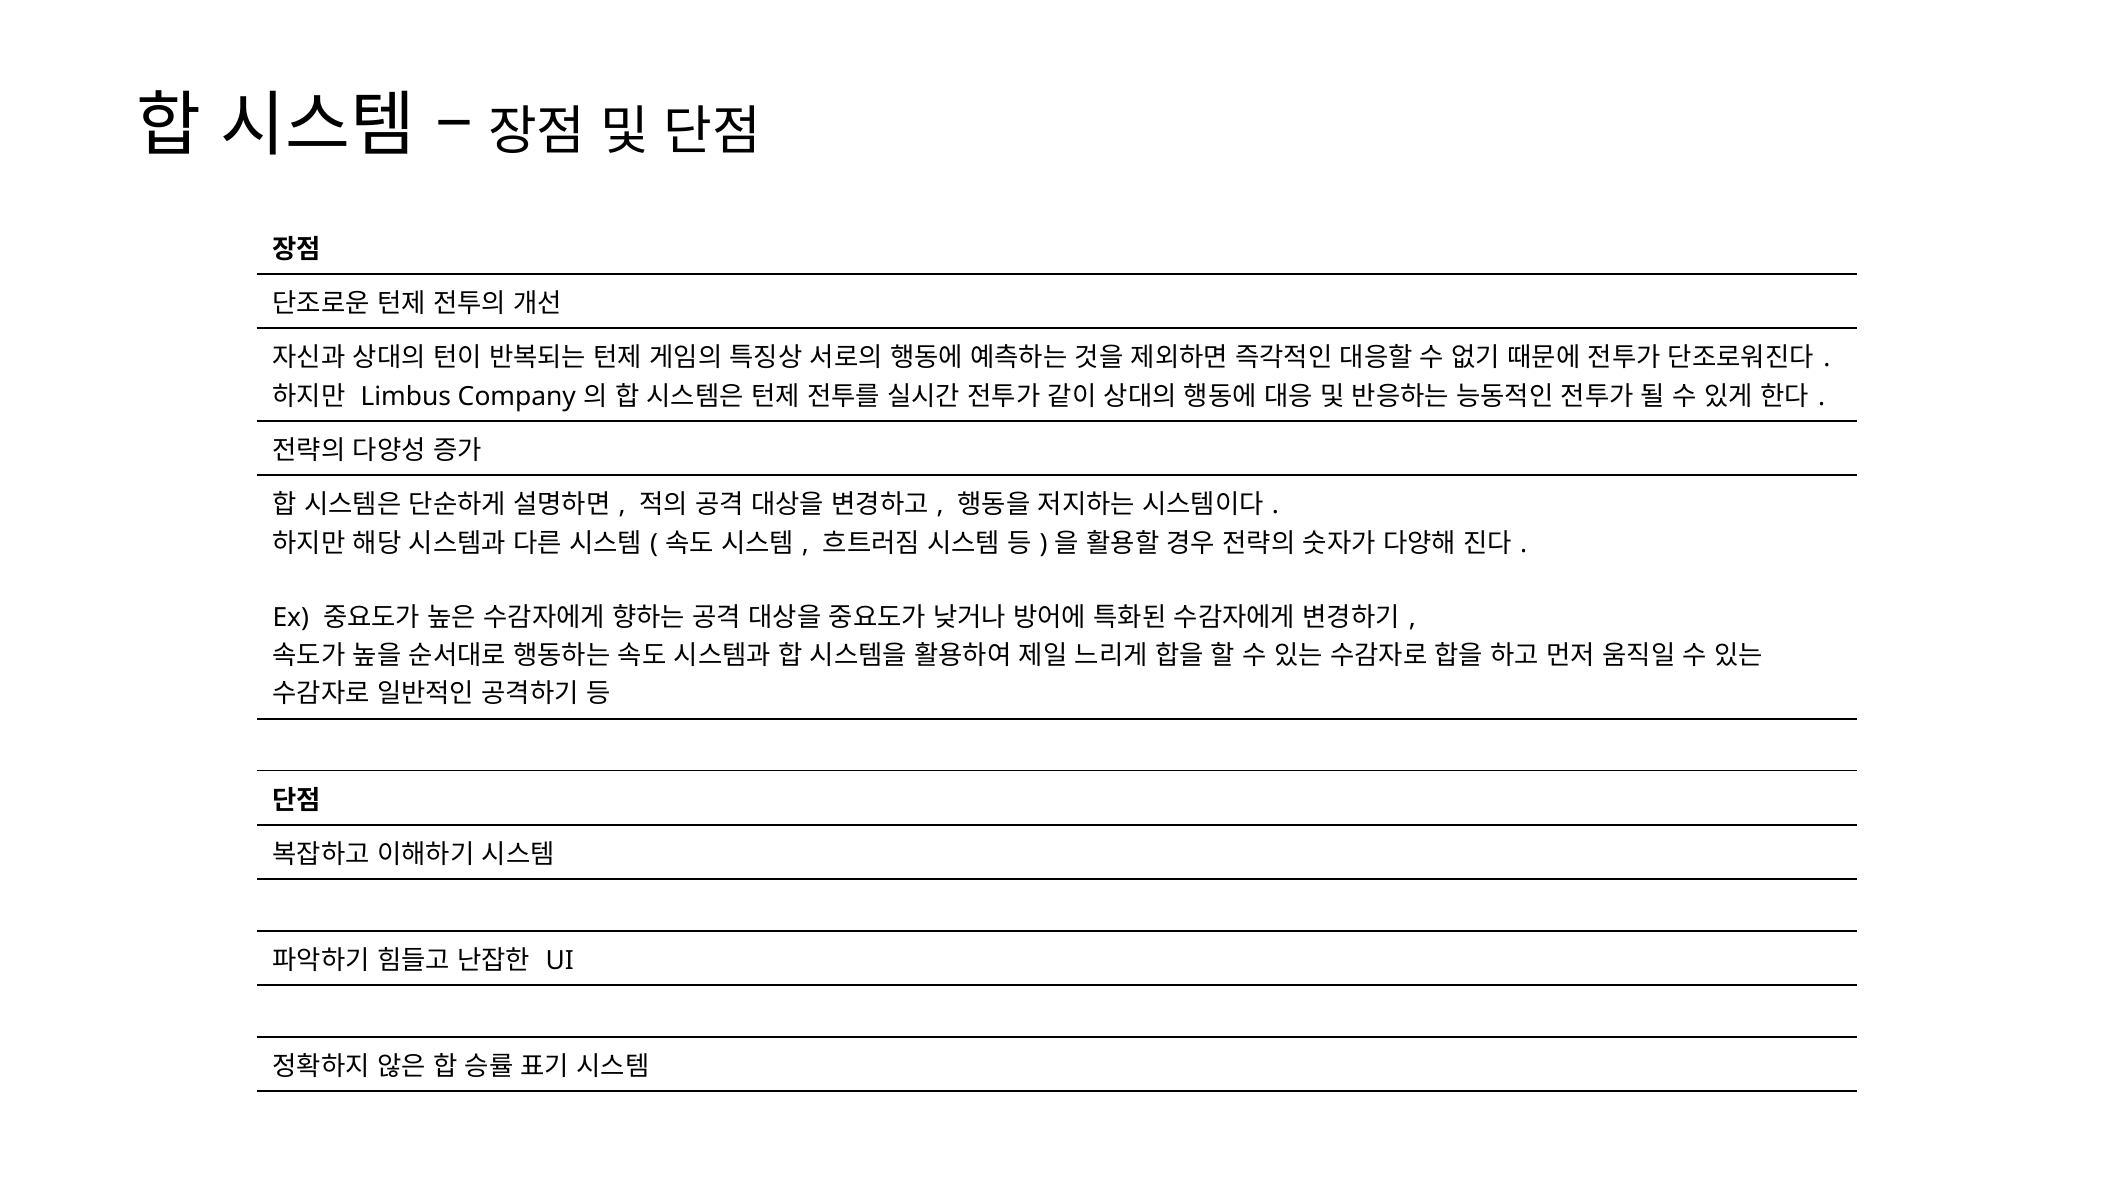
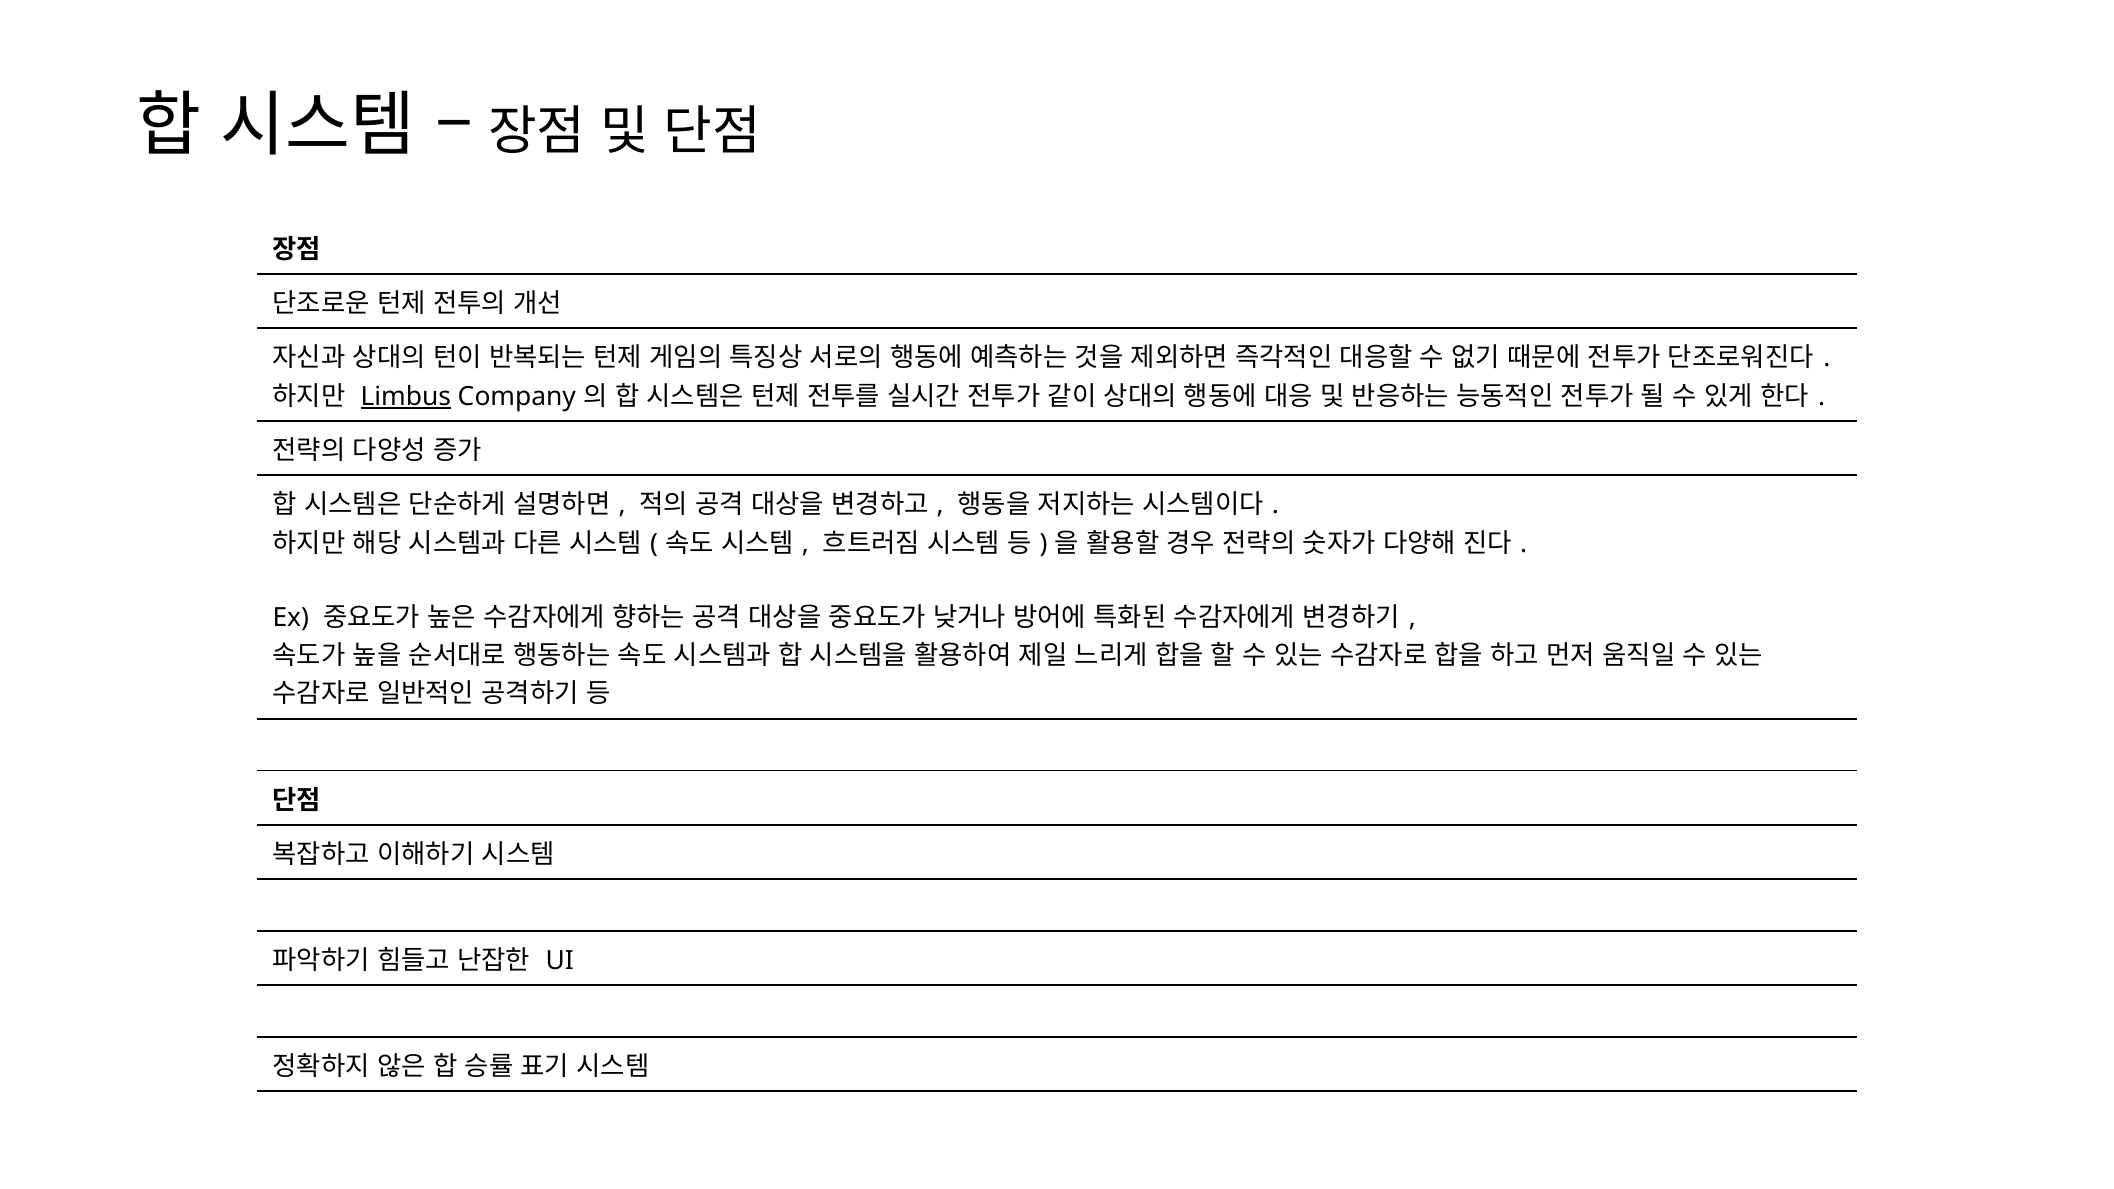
Limbus underline: none -> present
